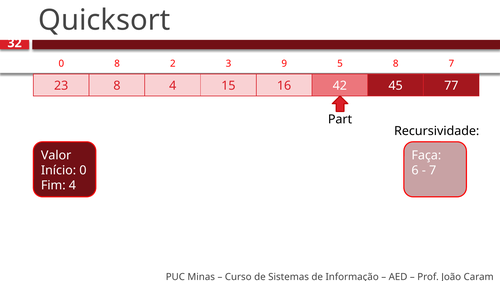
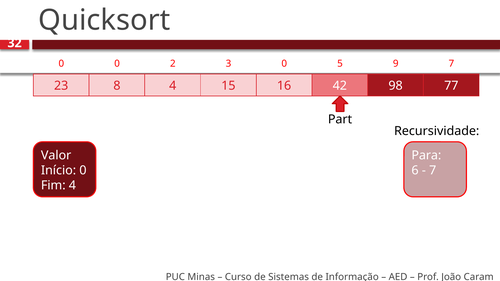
0 8: 8 -> 0
3 9: 9 -> 0
5 8: 8 -> 9
45: 45 -> 98
Faça: Faça -> Para
